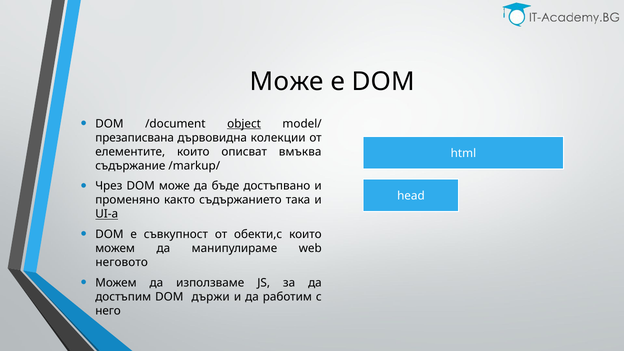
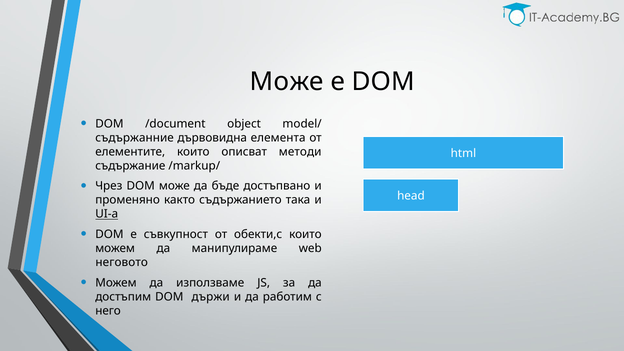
object underline: present -> none
презаписвана: презаписвана -> съдържанние
колекции: колекции -> елемента
вмъква: вмъква -> методи
